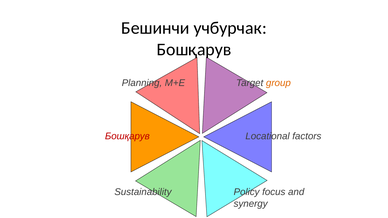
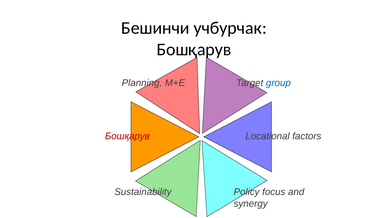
group colour: orange -> blue
